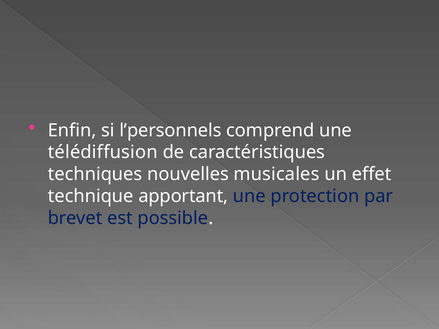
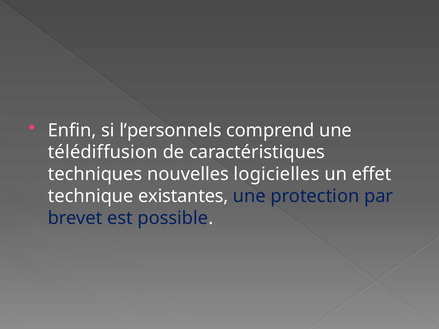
musicales: musicales -> logicielles
apportant: apportant -> existantes
